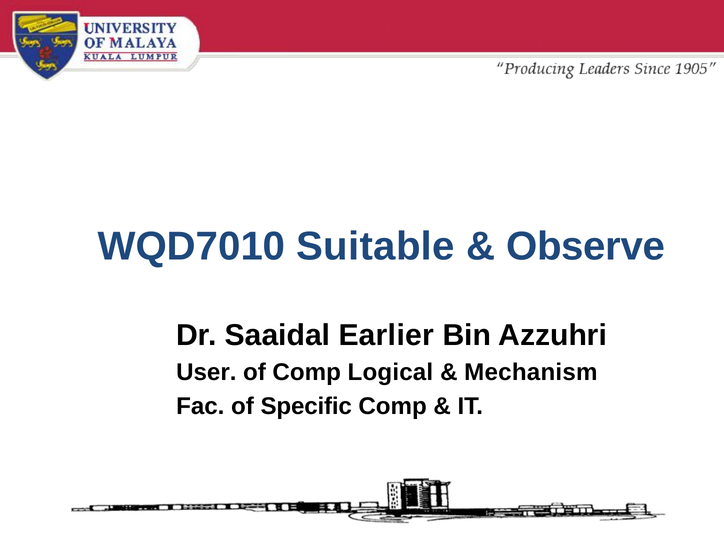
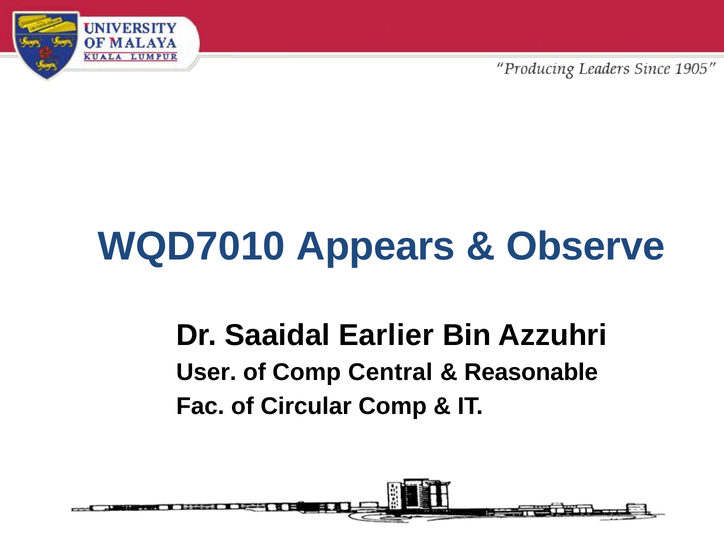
Suitable: Suitable -> Appears
Logical: Logical -> Central
Mechanism: Mechanism -> Reasonable
Specific: Specific -> Circular
